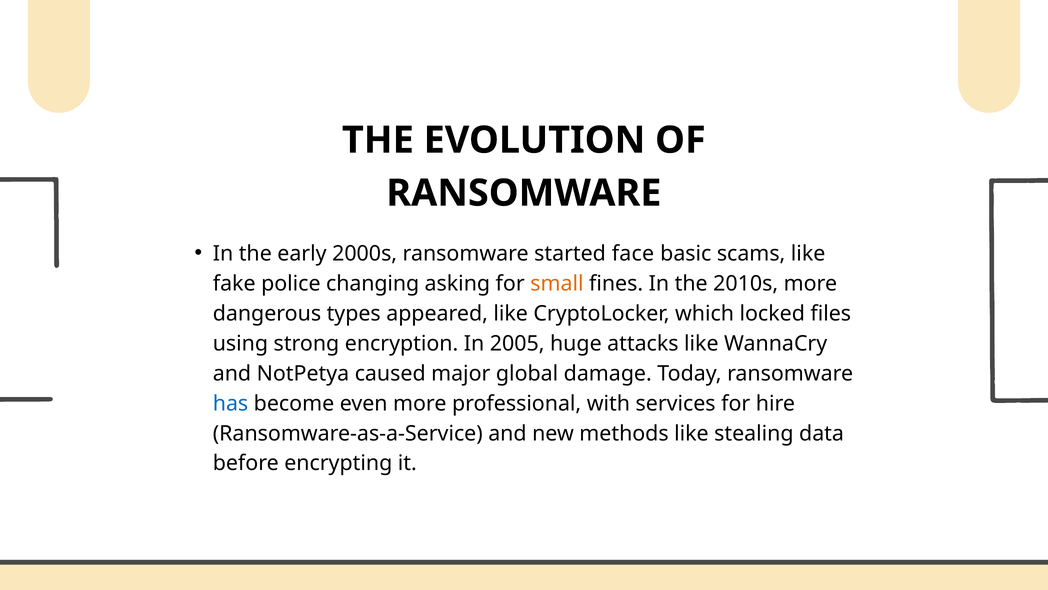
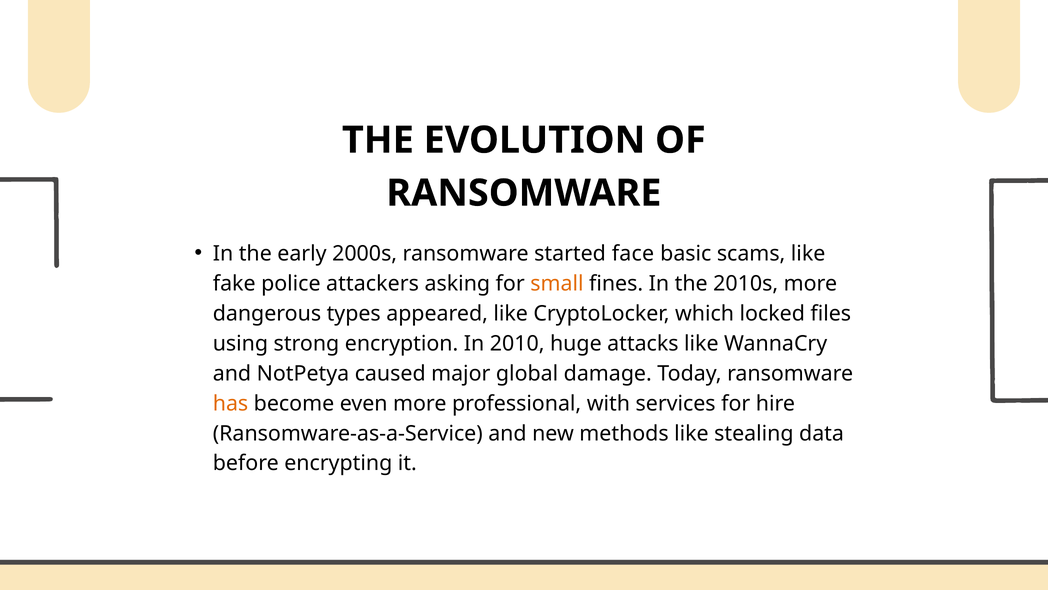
changing: changing -> attackers
2005: 2005 -> 2010
has colour: blue -> orange
